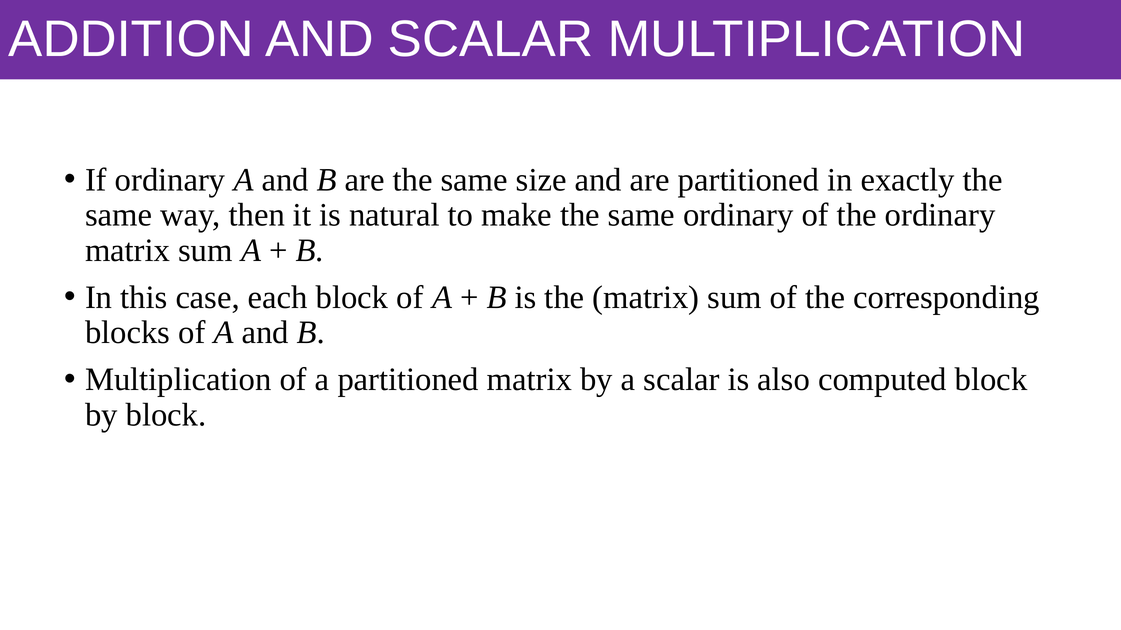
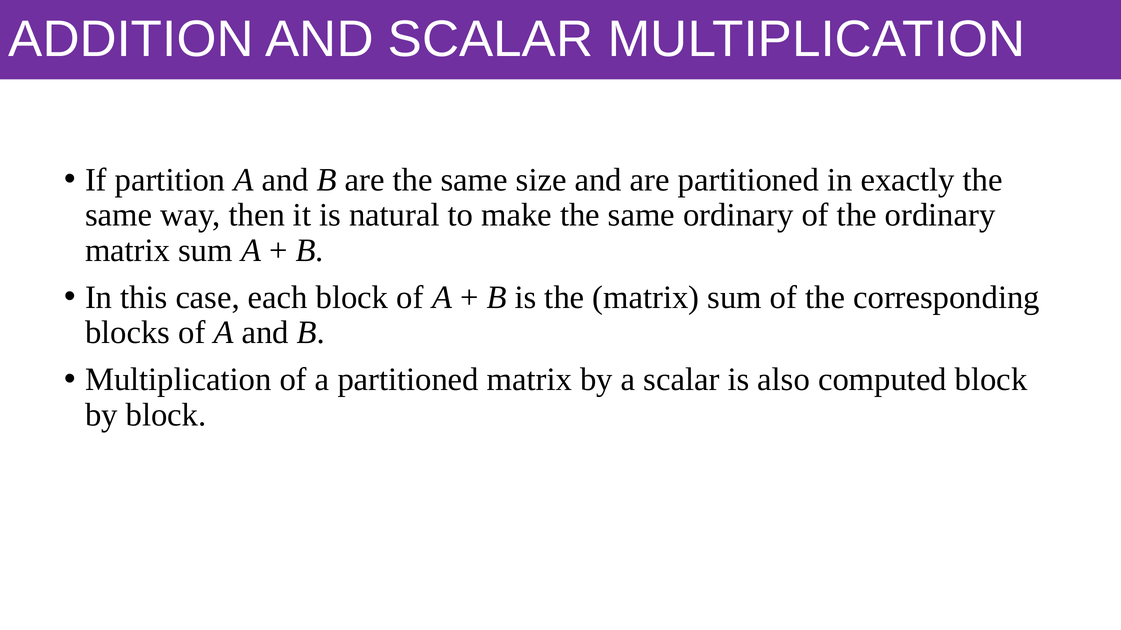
If ordinary: ordinary -> partition
